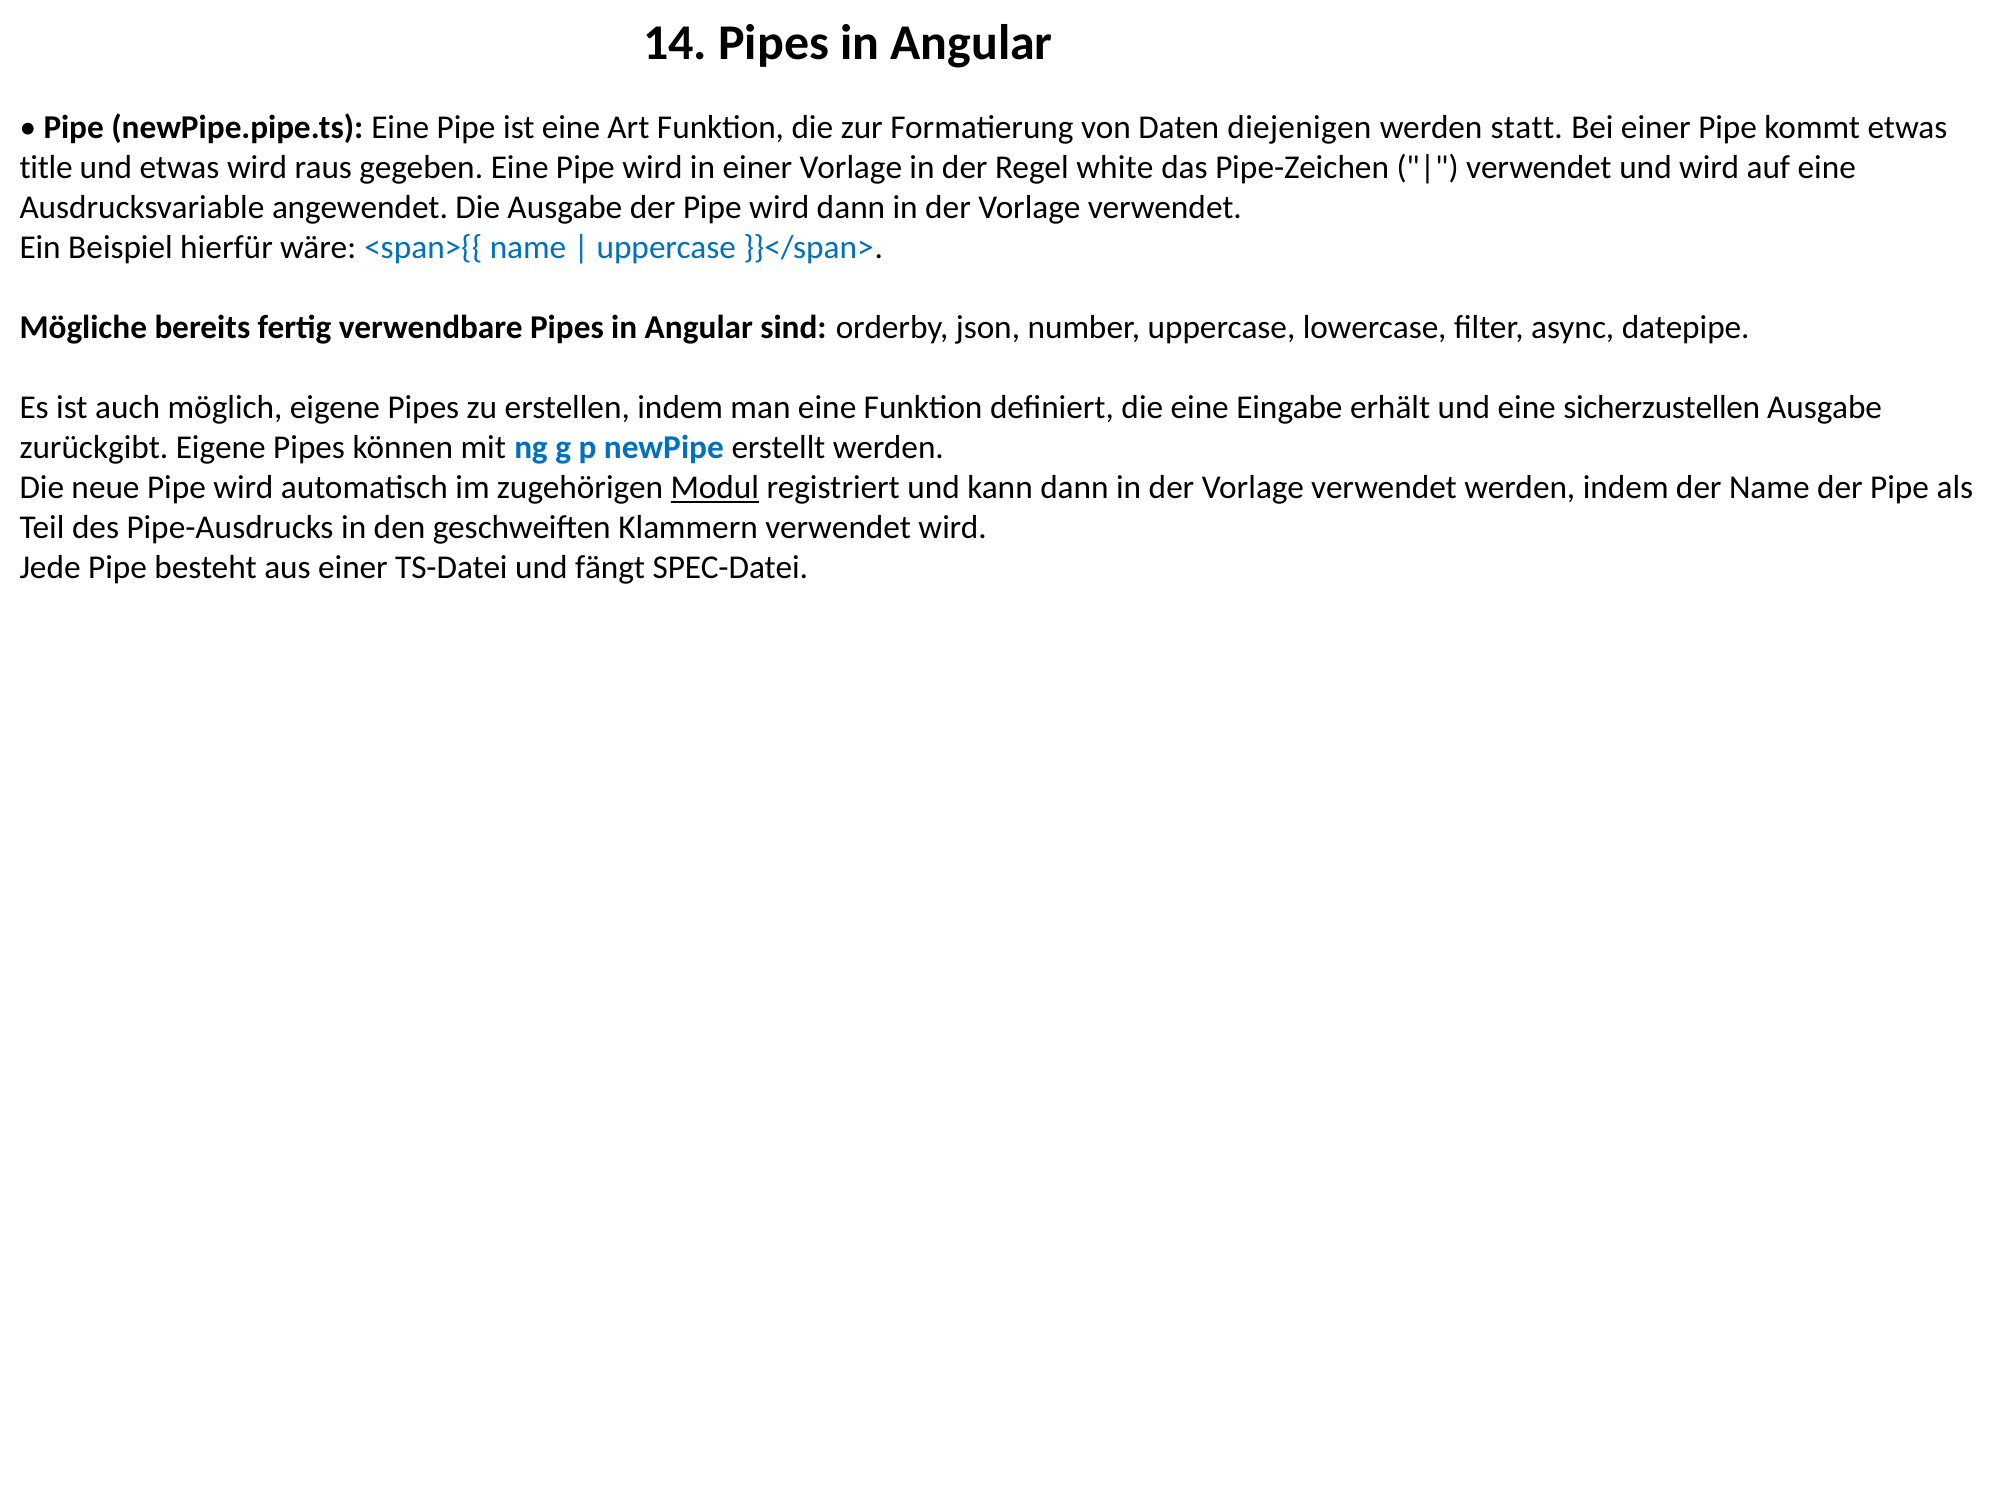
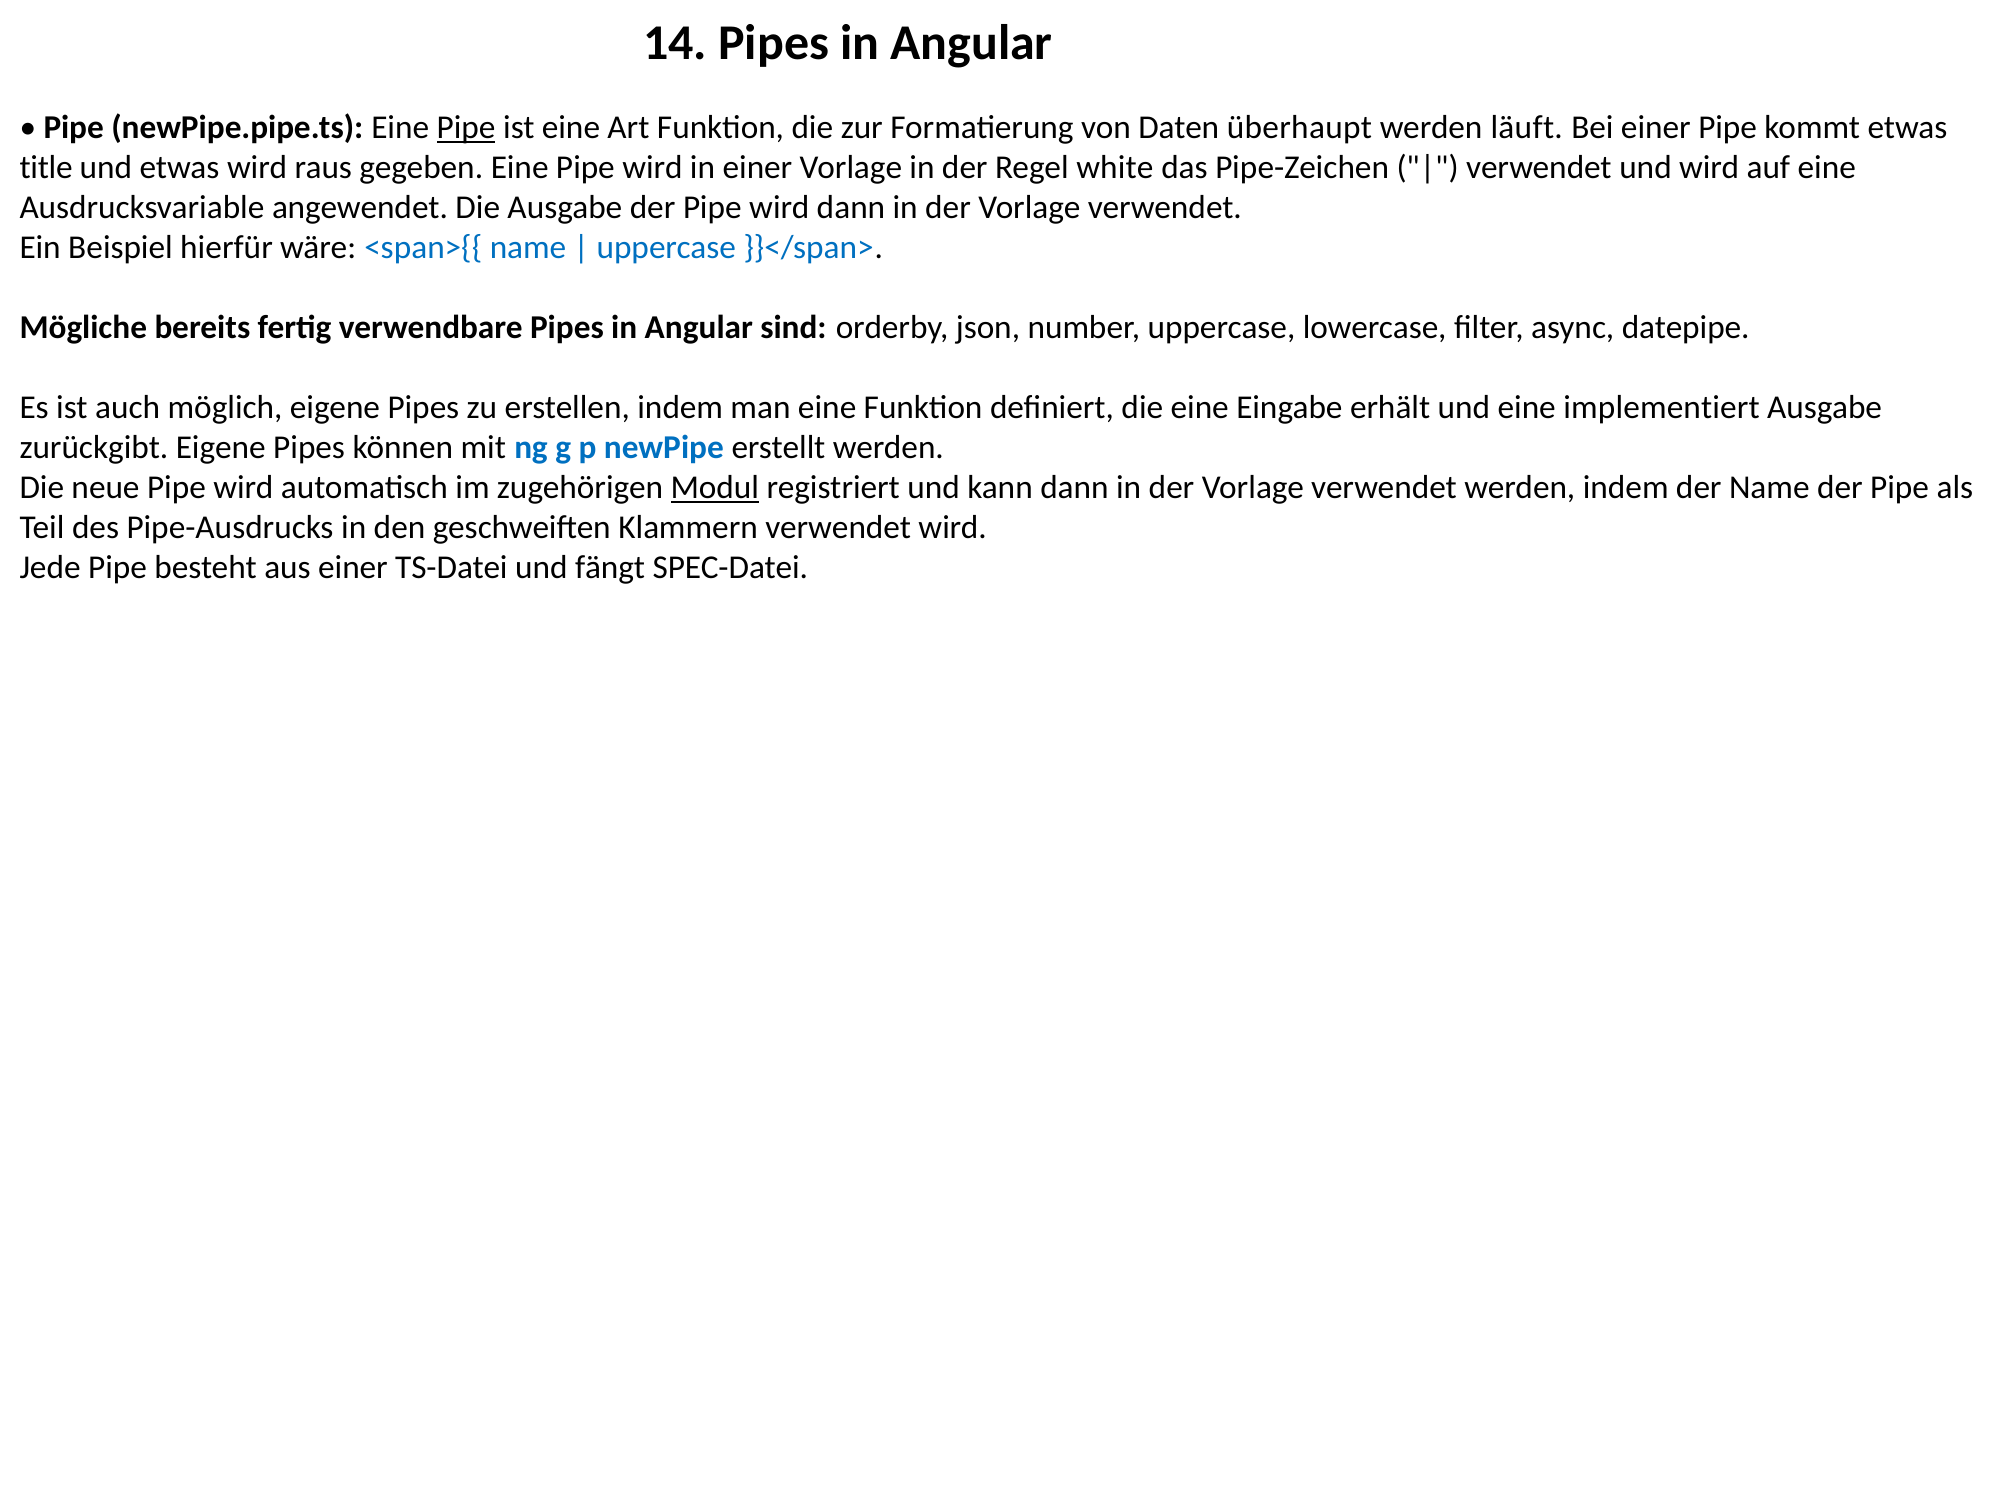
Pipe at (466, 128) underline: none -> present
diejenigen: diejenigen -> überhaupt
statt: statt -> läuft
sicherzustellen: sicherzustellen -> implementiert
